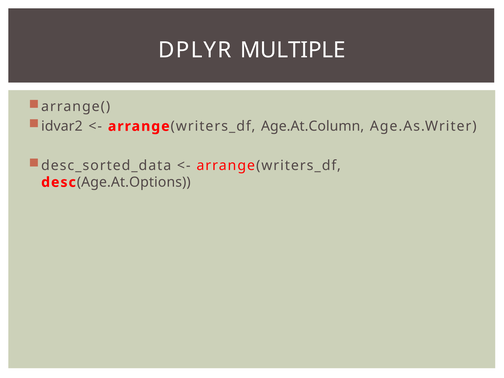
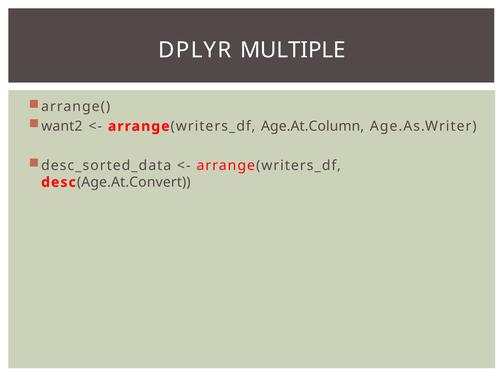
idvar2: idvar2 -> want2
Age.At.Options: Age.At.Options -> Age.At.Convert
